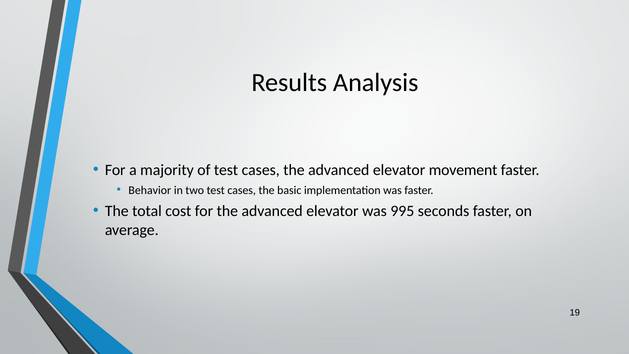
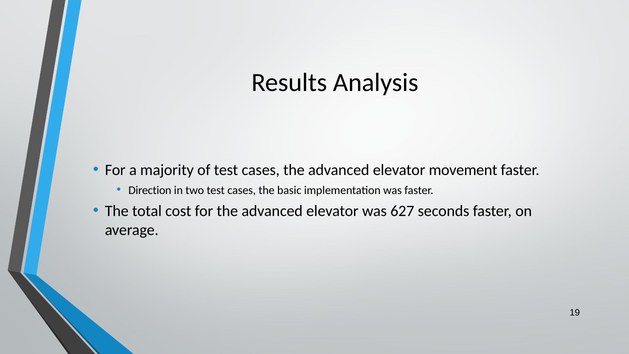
Behavior: Behavior -> Direction
995: 995 -> 627
